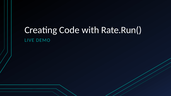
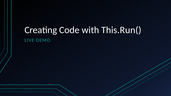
Rate.Run(: Rate.Run( -> This.Run(
